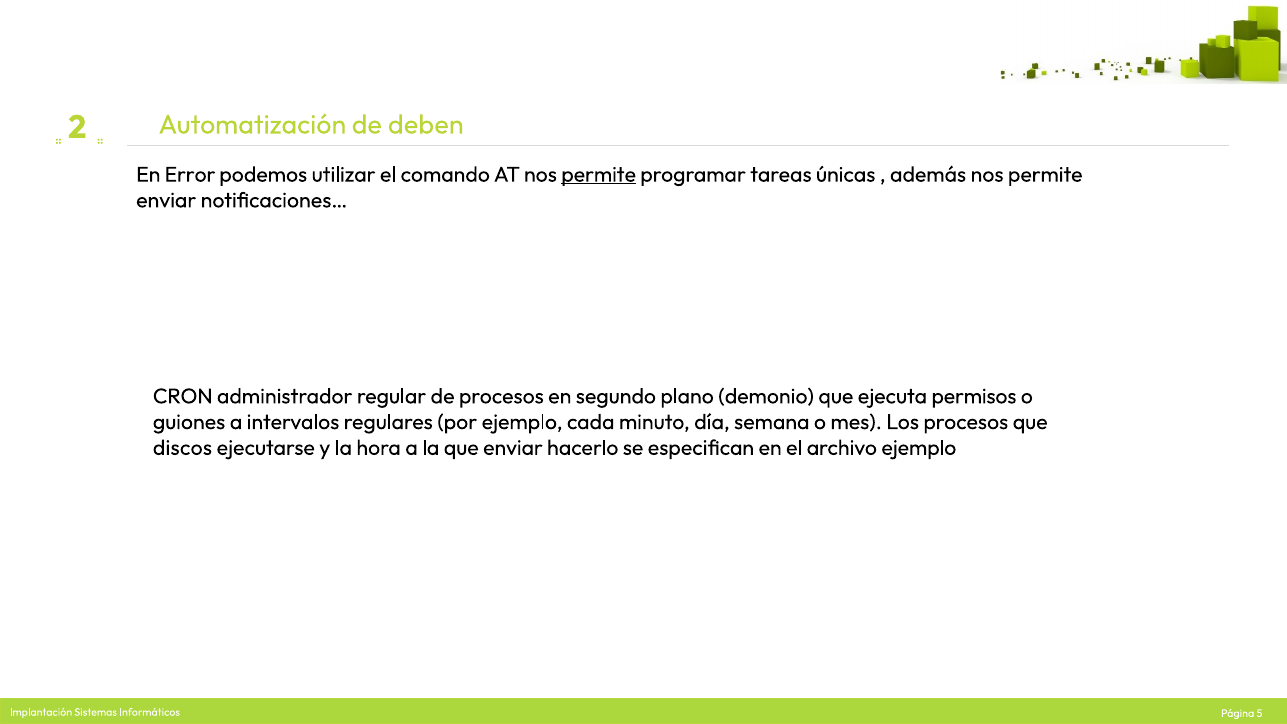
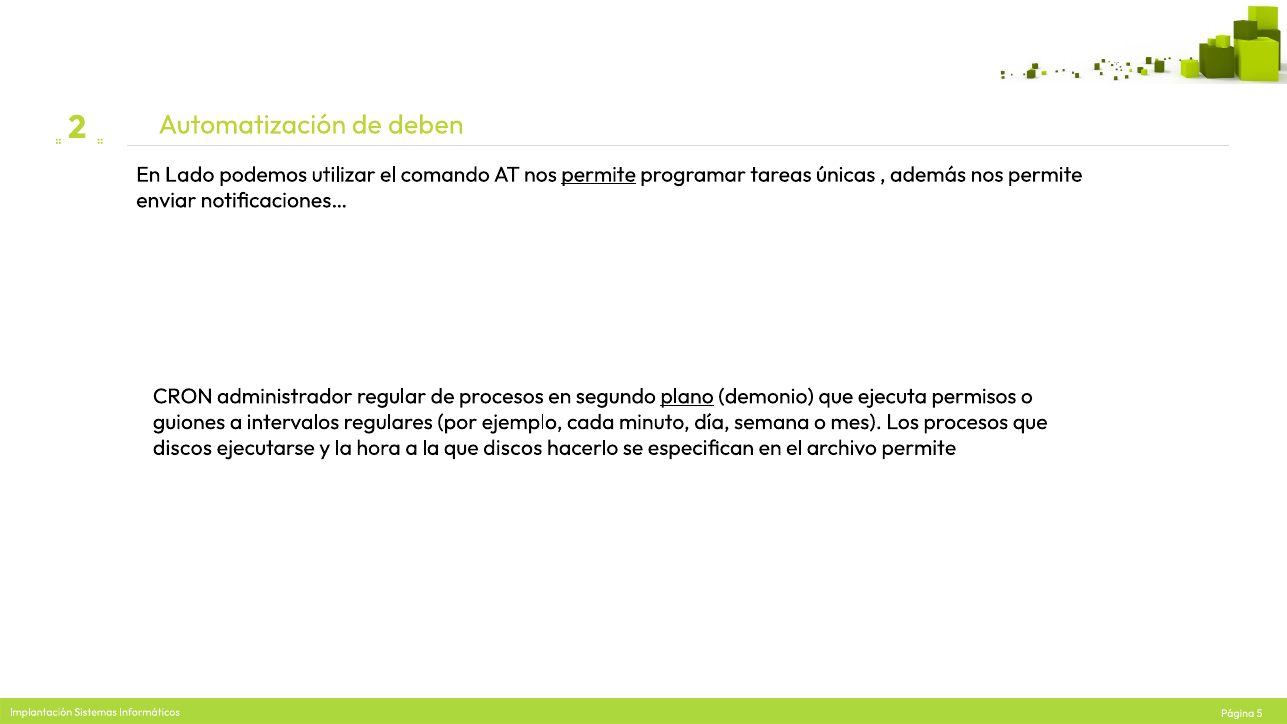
Error: Error -> Lado
plano underline: none -> present
la que enviar: enviar -> discos
archivo ejemplo: ejemplo -> permite
